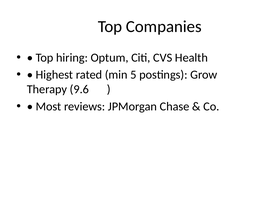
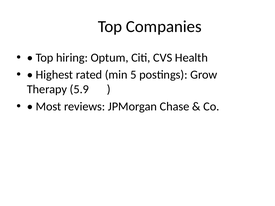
9.6: 9.6 -> 5.9
